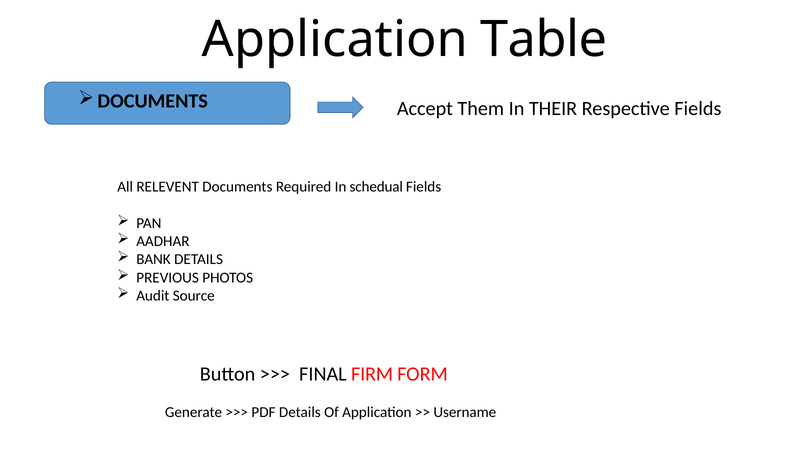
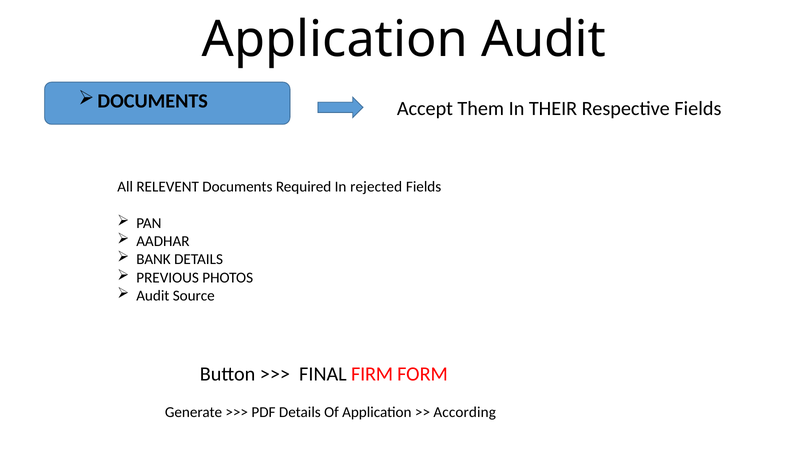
Application Table: Table -> Audit
schedual: schedual -> rejected
Username: Username -> According
